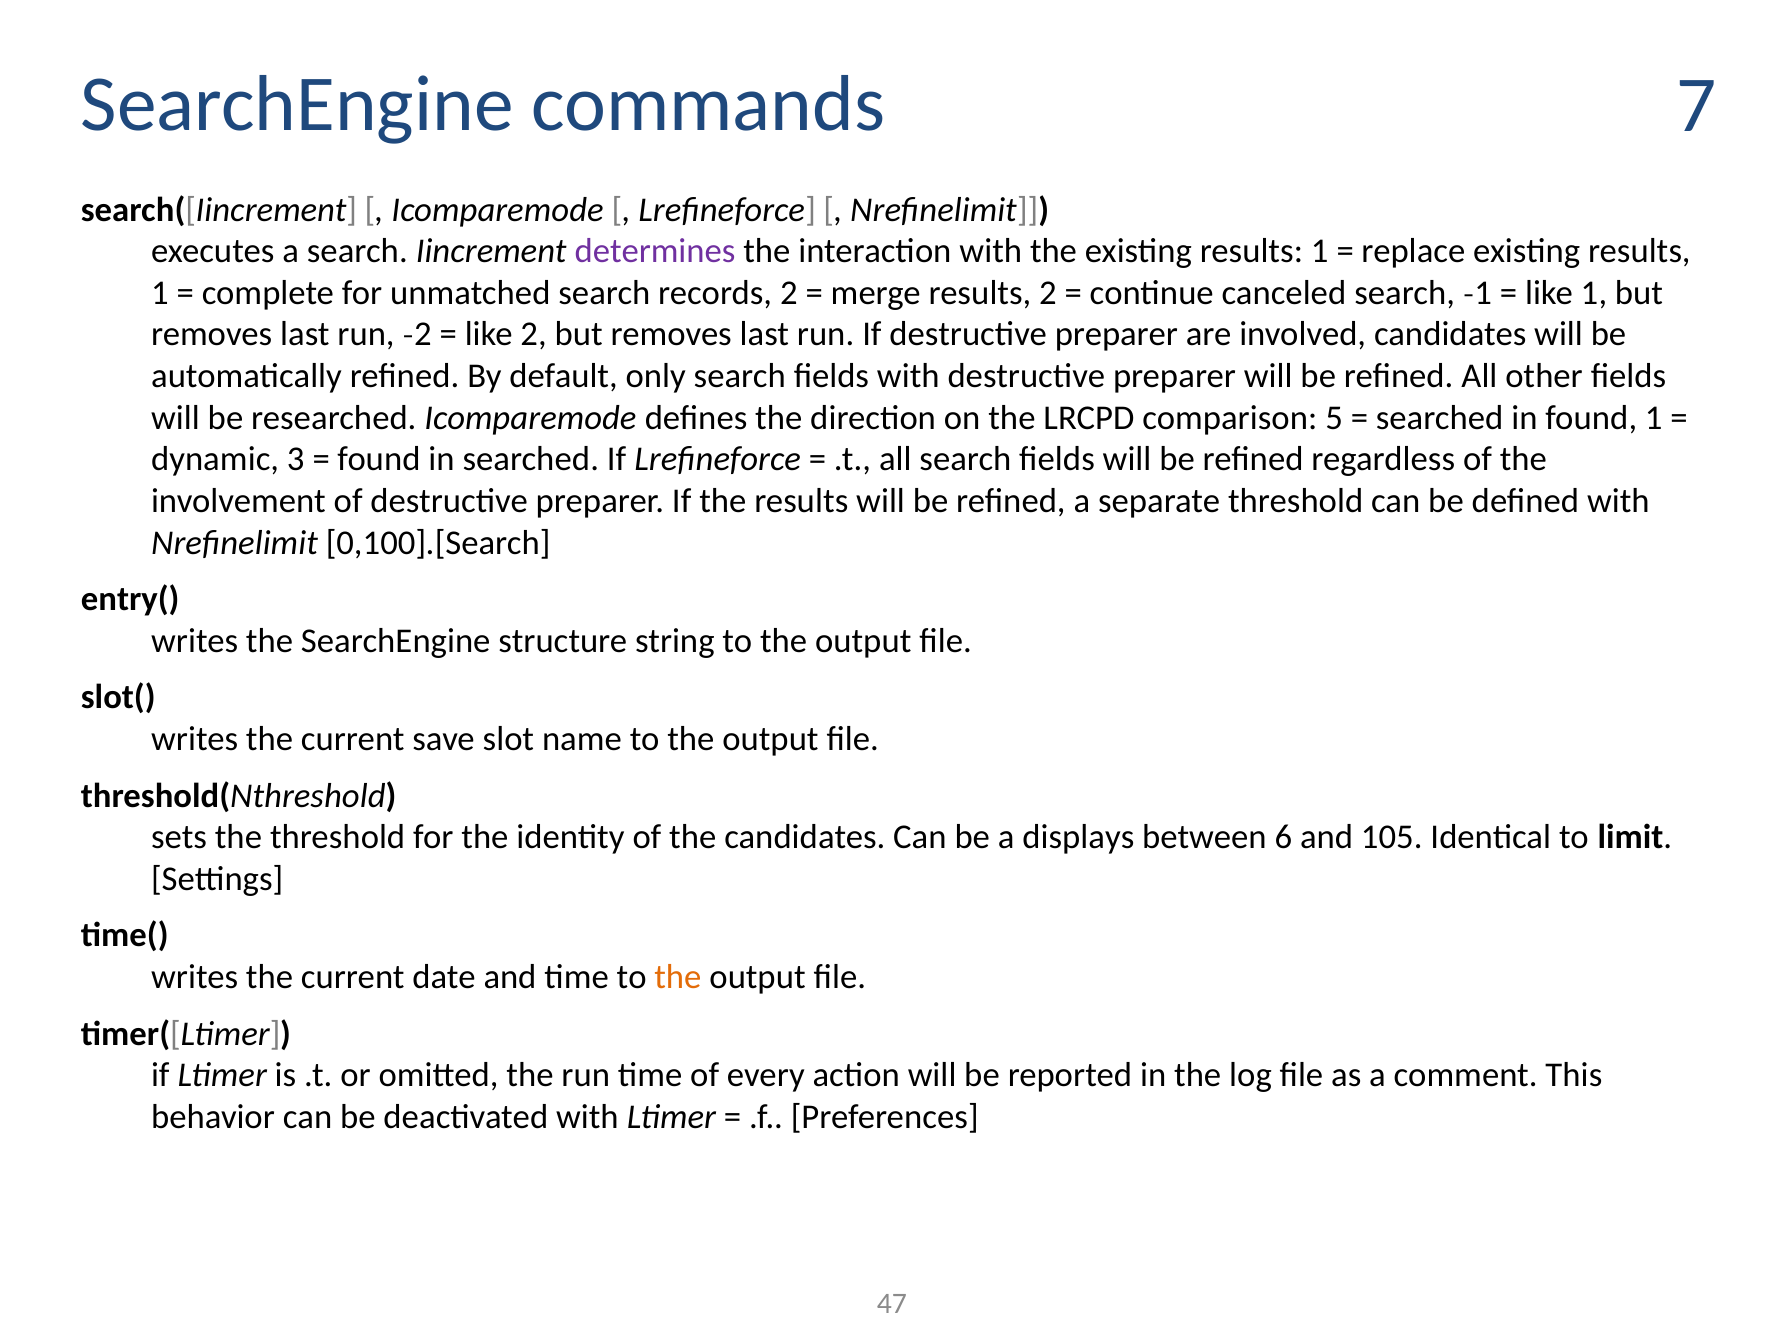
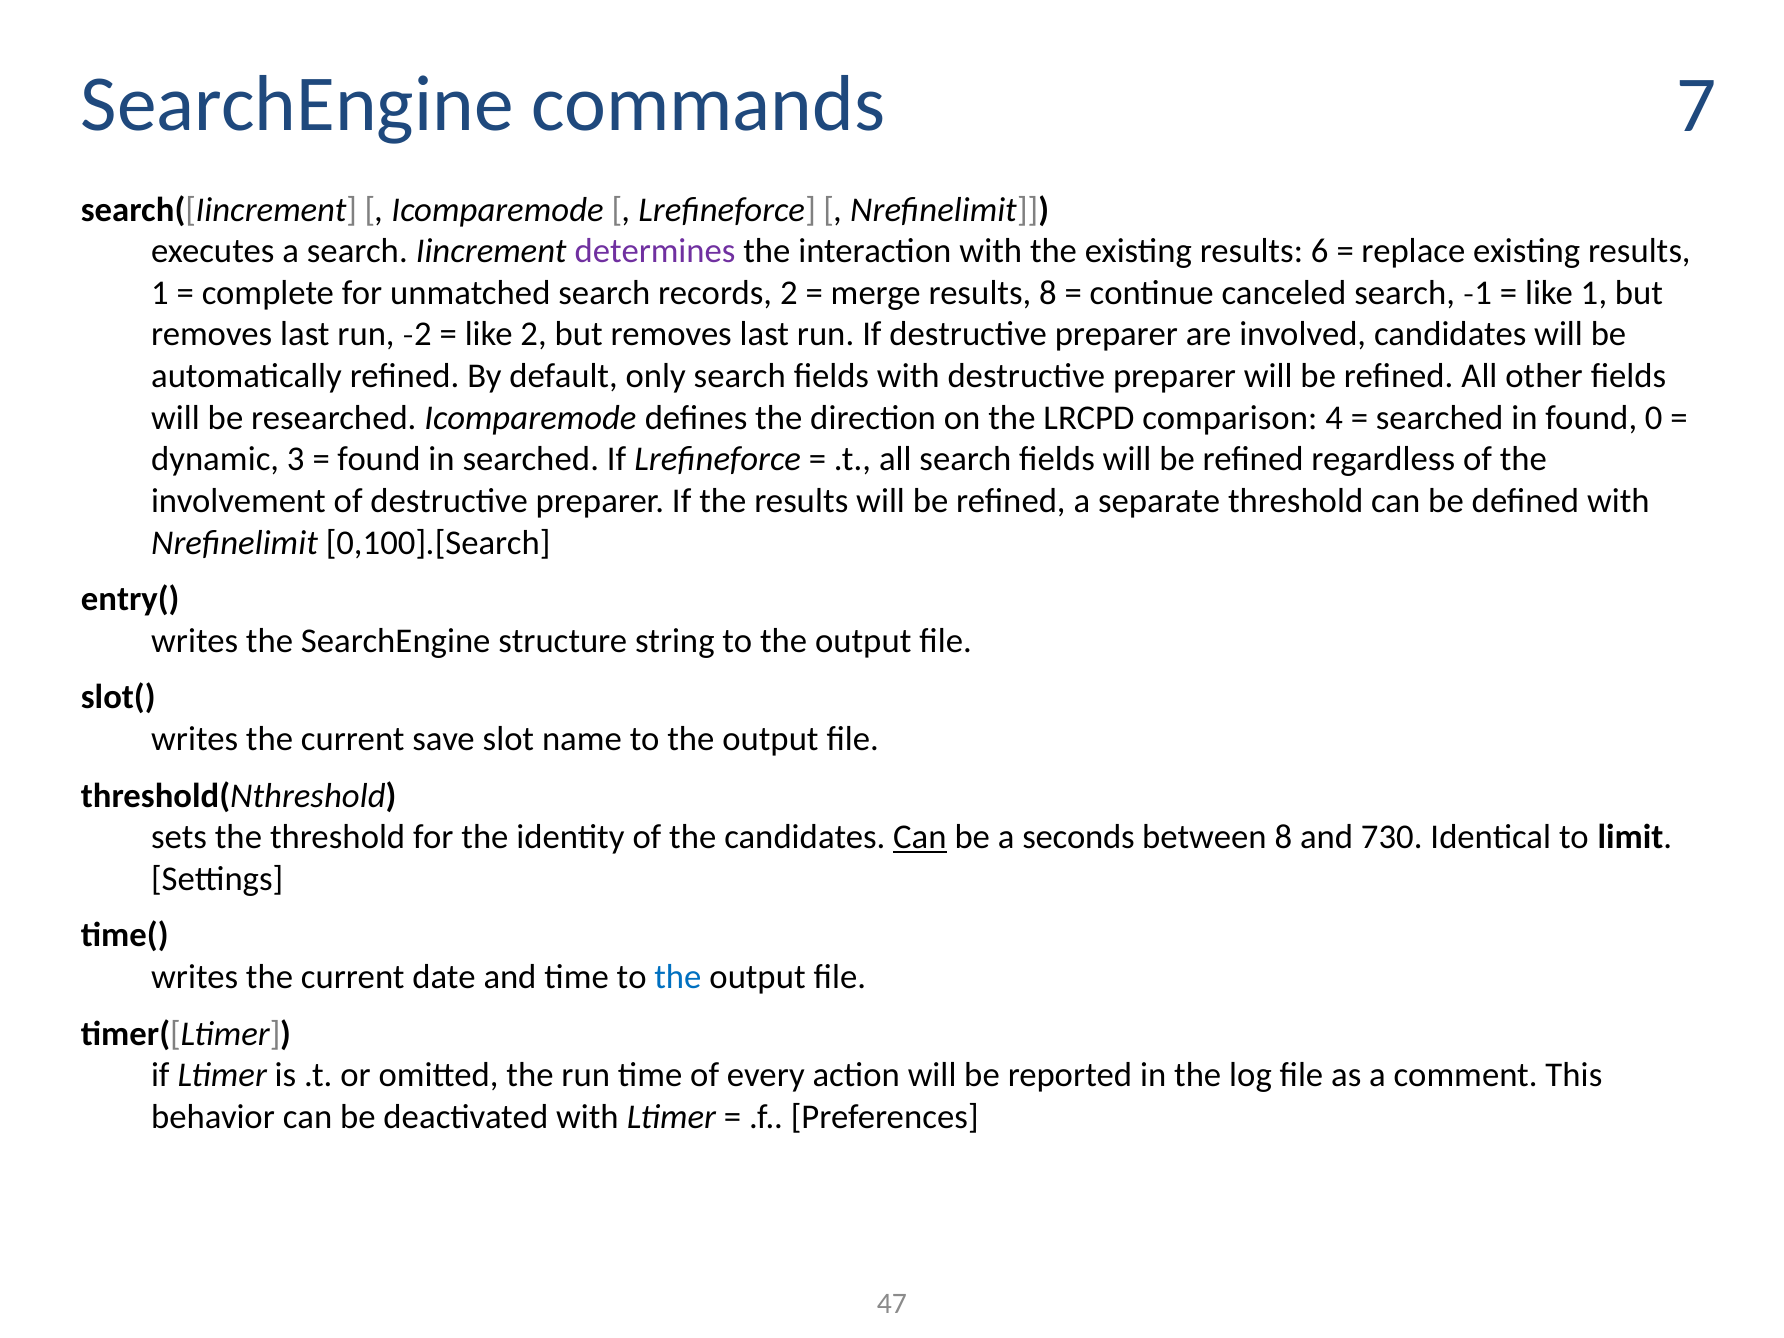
the existing results 1: 1 -> 6
results 2: 2 -> 8
5: 5 -> 4
found 1: 1 -> 0
Can at (920, 837) underline: none -> present
displays: displays -> seconds
between 6: 6 -> 8
105: 105 -> 730
the at (678, 977) colour: orange -> blue
